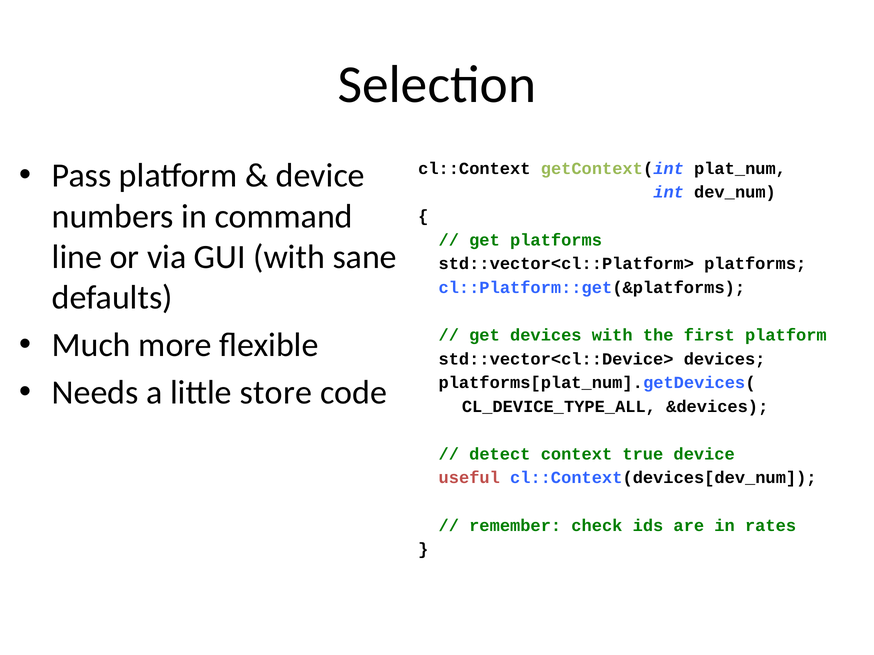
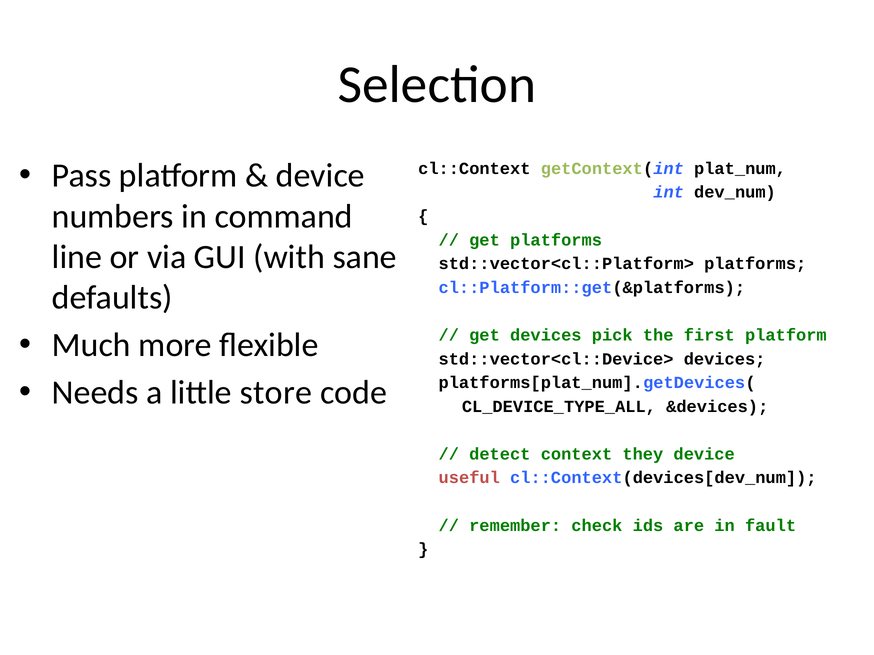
devices with: with -> pick
true: true -> they
rates: rates -> fault
